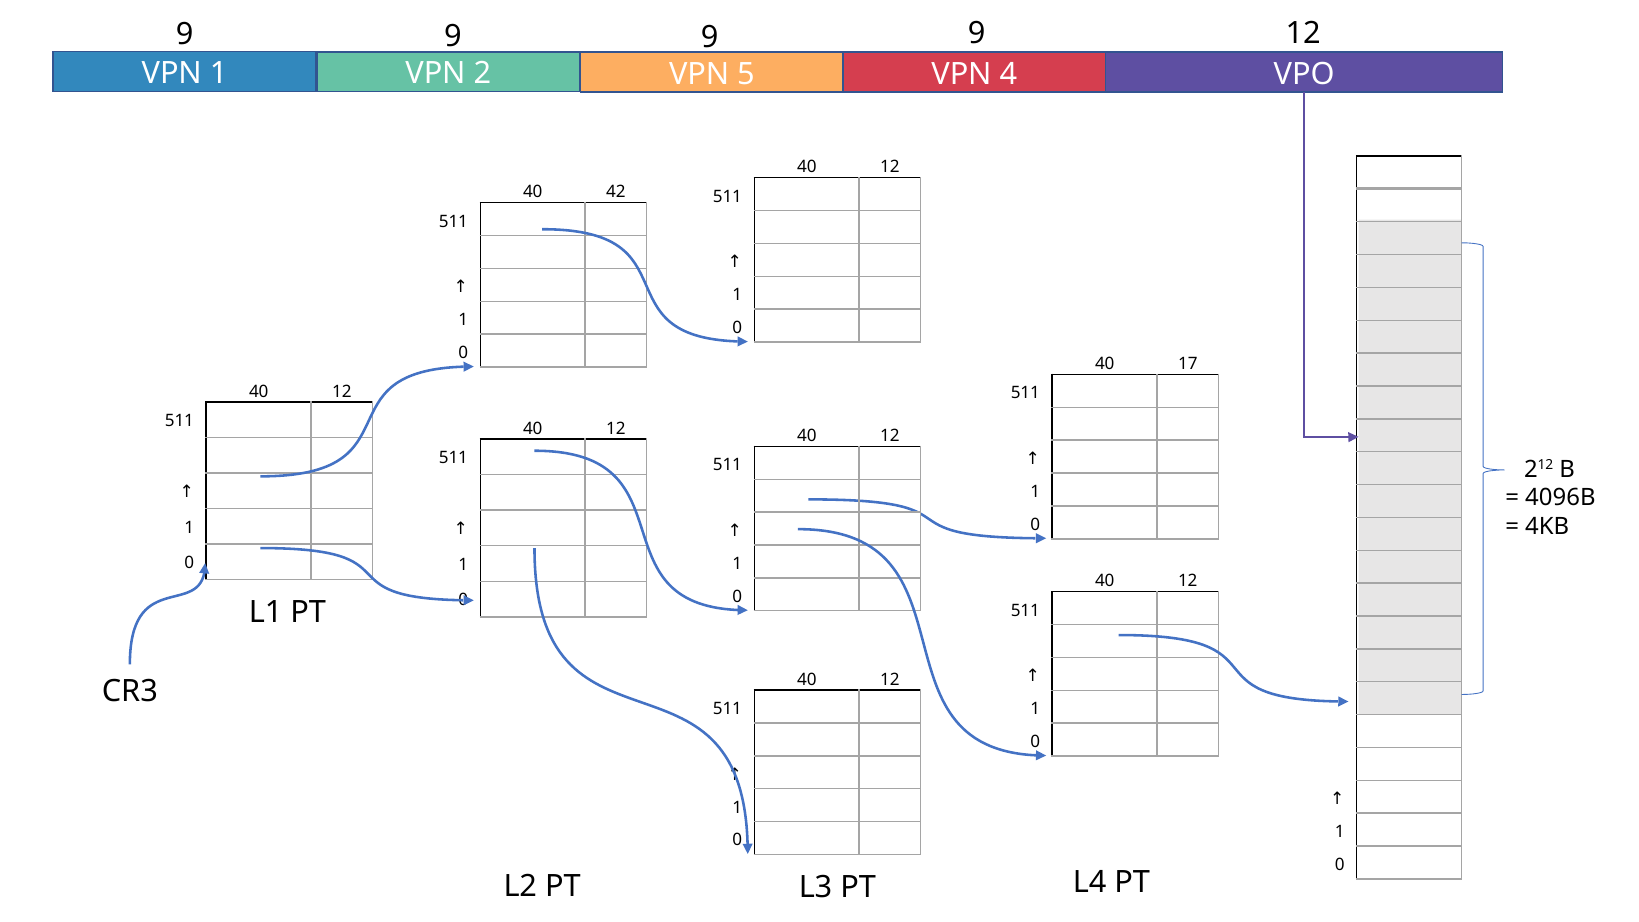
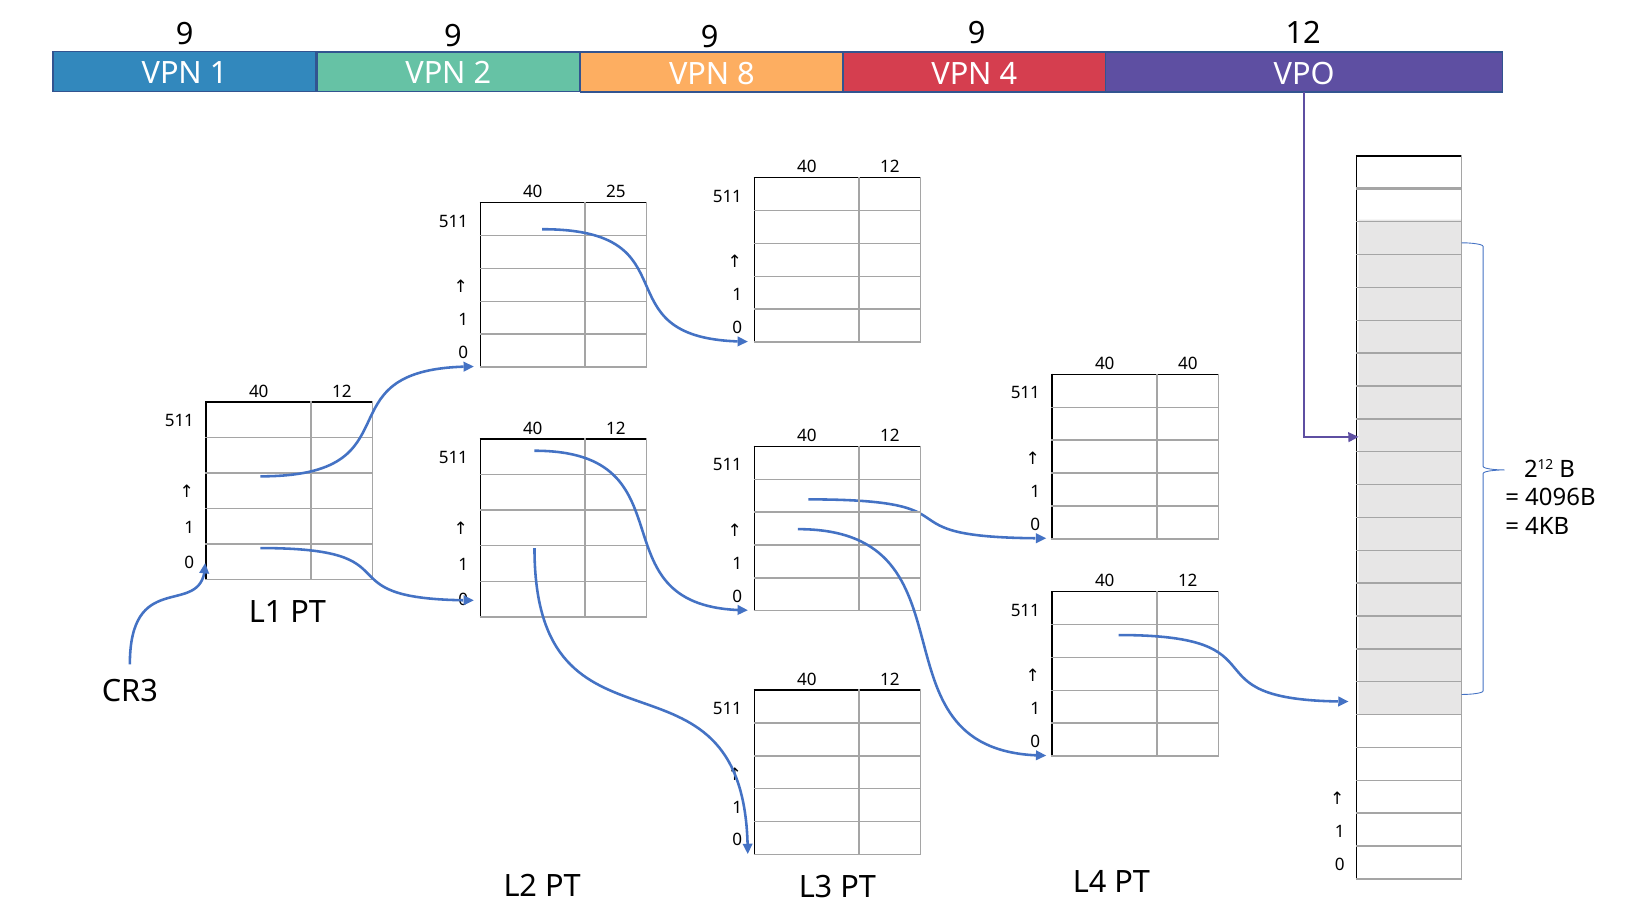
5: 5 -> 8
42: 42 -> 25
40 17: 17 -> 40
